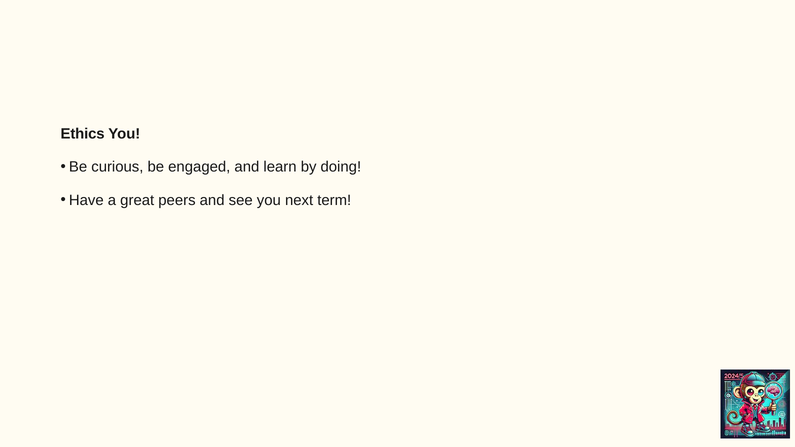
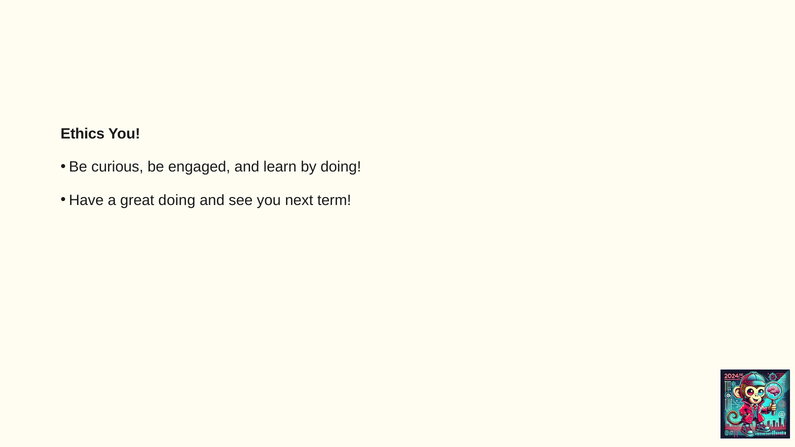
great peers: peers -> doing
